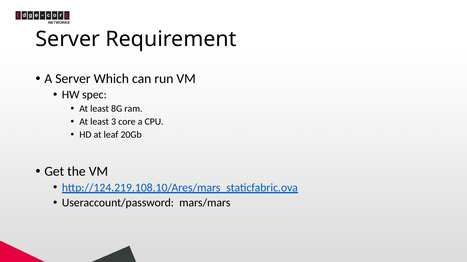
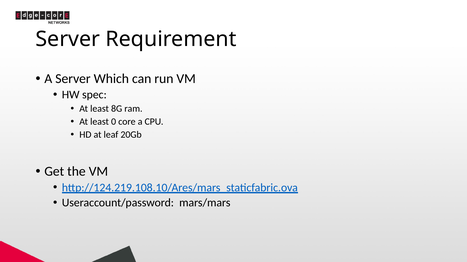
3: 3 -> 0
